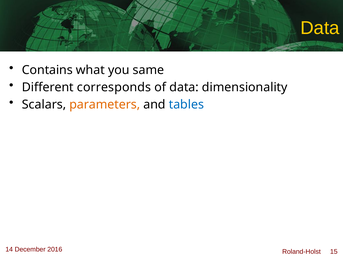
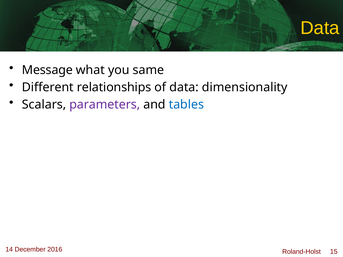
Contains: Contains -> Message
corresponds: corresponds -> relationships
parameters colour: orange -> purple
